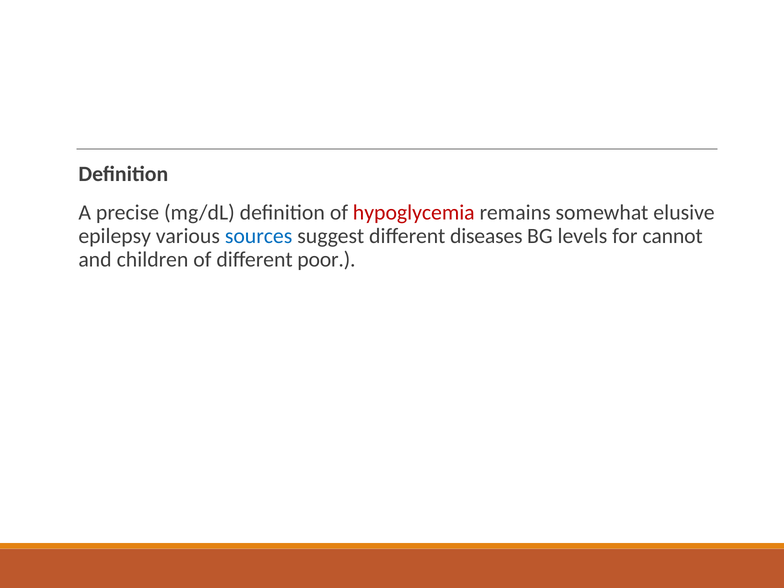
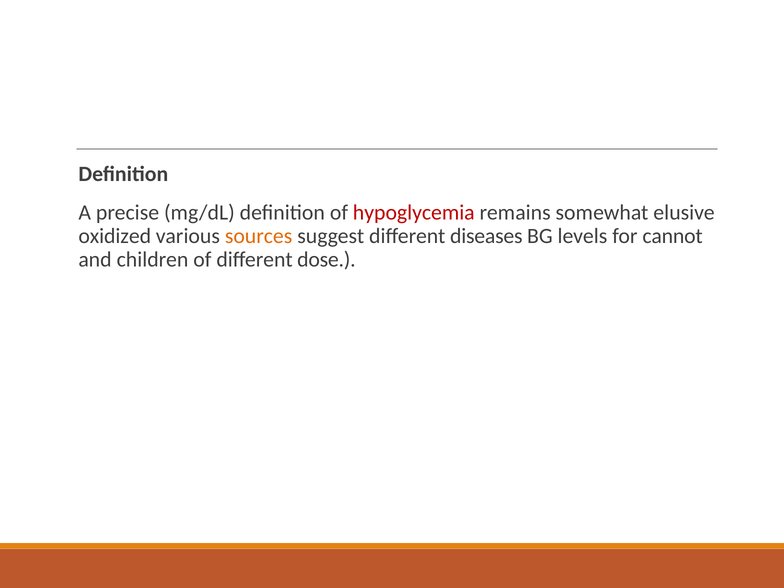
epilepsy: epilepsy -> oxidized
sources colour: blue -> orange
poor: poor -> dose
